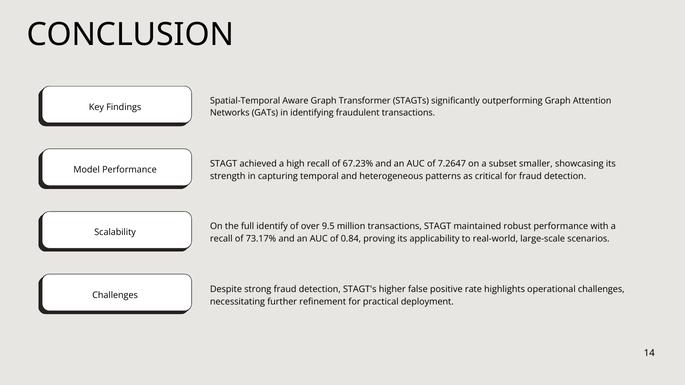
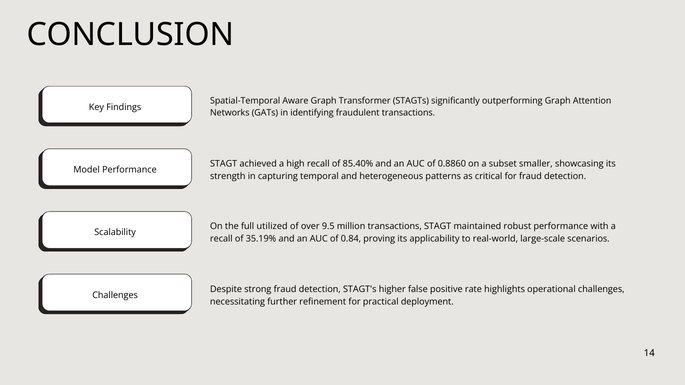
67.23%: 67.23% -> 85.40%
7.2647: 7.2647 -> 0.8860
identify: identify -> utilized
73.17%: 73.17% -> 35.19%
